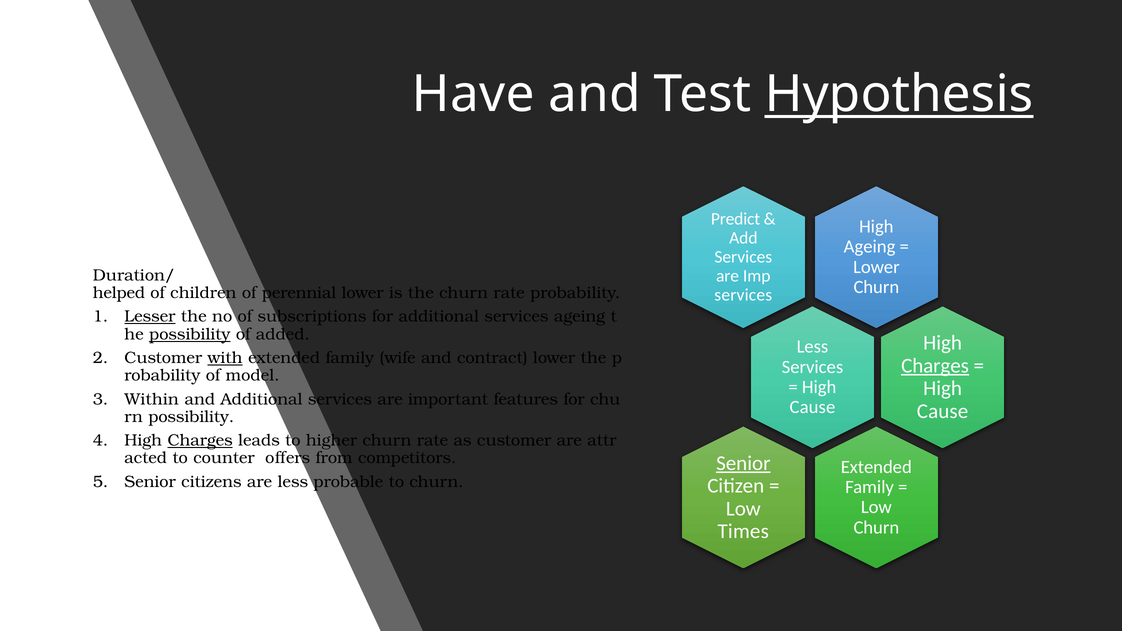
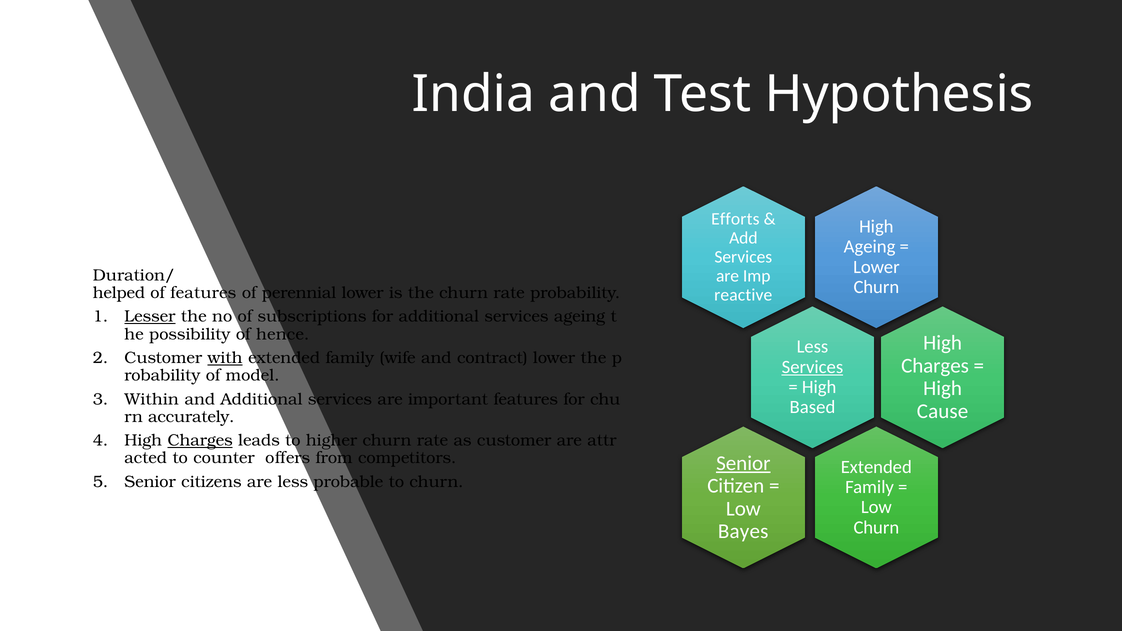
Have: Have -> India
Hypothesis underline: present -> none
Predict: Predict -> Efforts
of children: children -> features
services at (743, 295): services -> reactive
possibility at (190, 334) underline: present -> none
added: added -> hence
Charges at (935, 366) underline: present -> none
Services at (812, 367) underline: none -> present
Cause at (812, 407): Cause -> Based
possibility at (191, 417): possibility -> accurately
Times: Times -> Bayes
